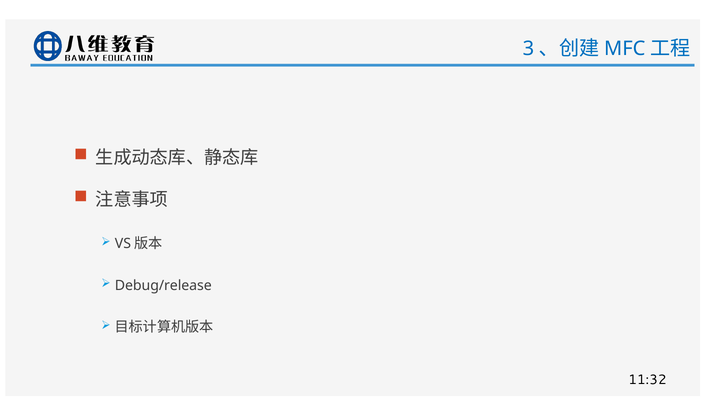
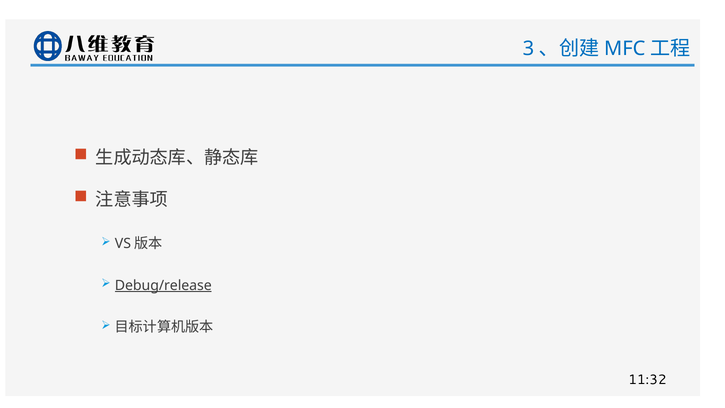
Debug/release underline: none -> present
